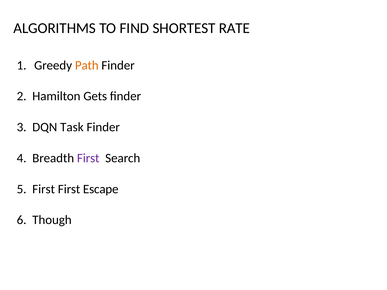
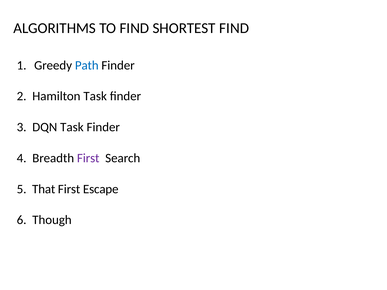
SHORTEST RATE: RATE -> FIND
Path colour: orange -> blue
Hamilton Gets: Gets -> Task
5 First: First -> That
